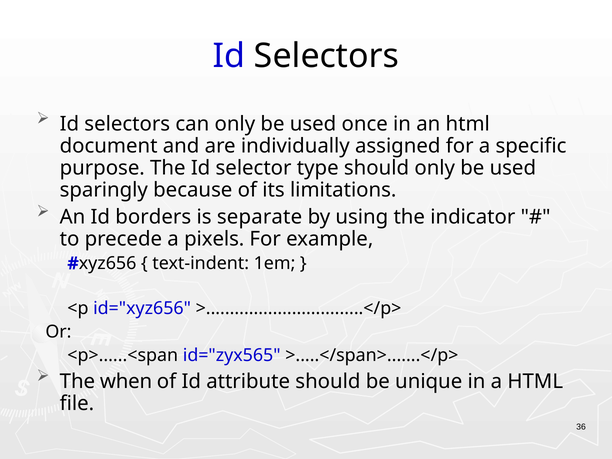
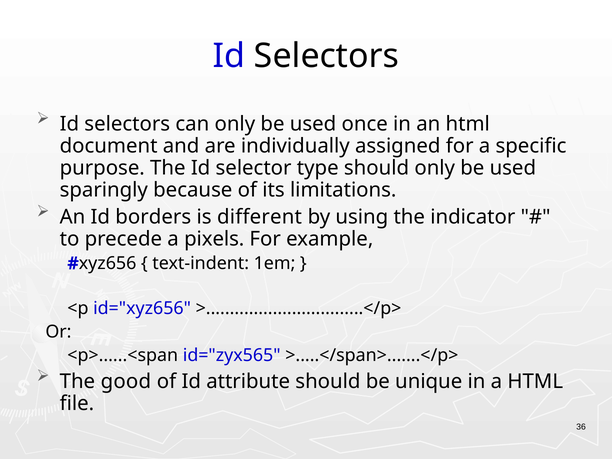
separate: separate -> different
when: when -> good
